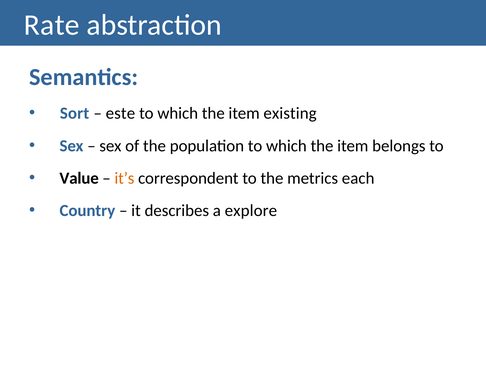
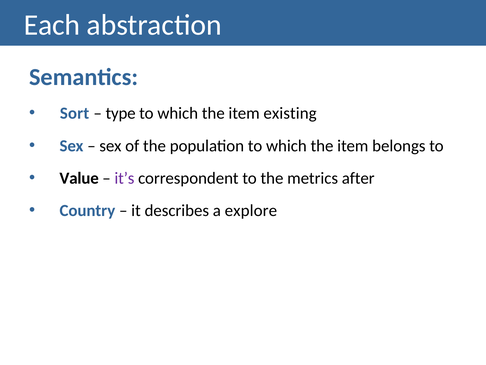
Rate: Rate -> Each
este: este -> type
it’s colour: orange -> purple
each: each -> after
